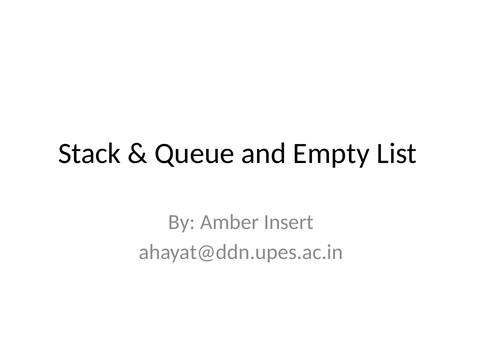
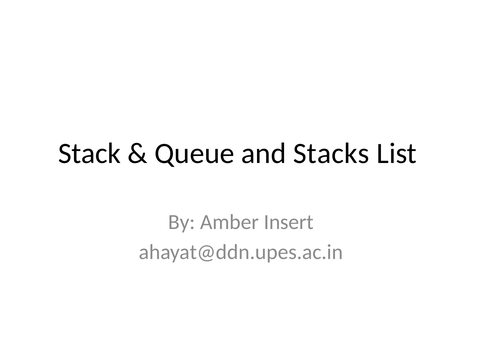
Empty: Empty -> Stacks
